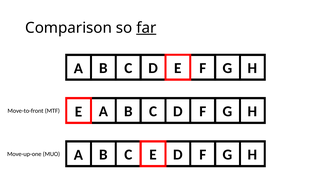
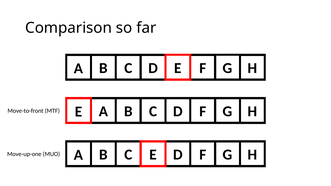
far underline: present -> none
